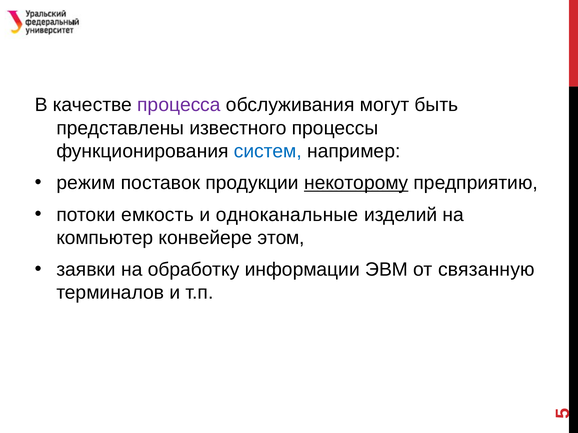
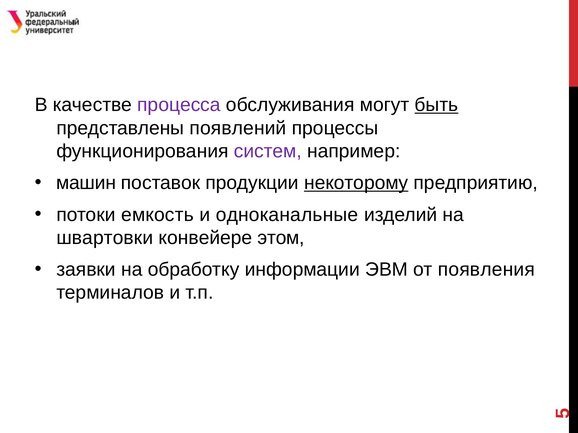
быть underline: none -> present
известного: известного -> появлений
систем colour: blue -> purple
режим: режим -> машин
компьютер: компьютер -> швартовки
связанную: связанную -> появления
